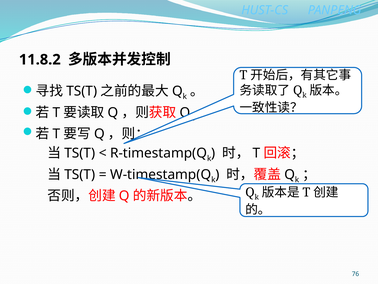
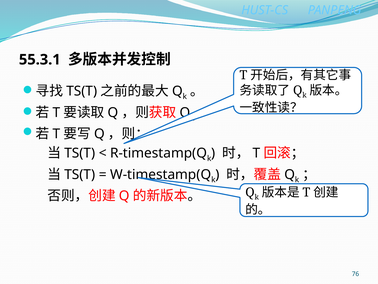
11.8.2: 11.8.2 -> 55.3.1
